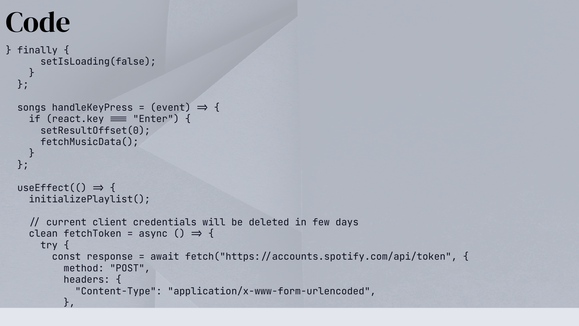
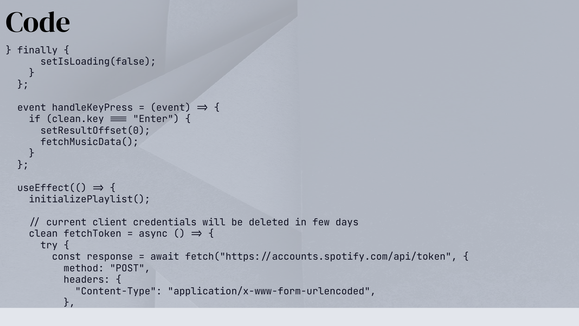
songs at (32, 107): songs -> event
react.key: react.key -> clean.key
